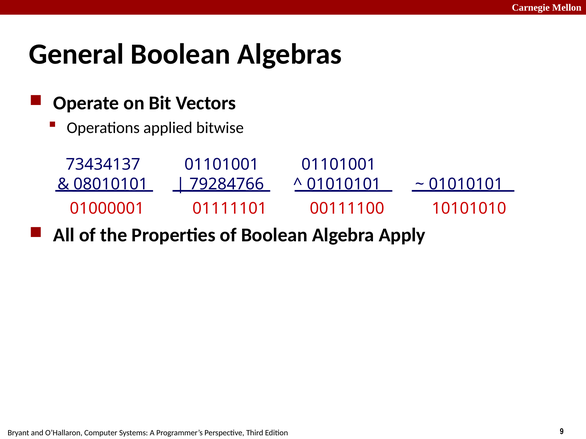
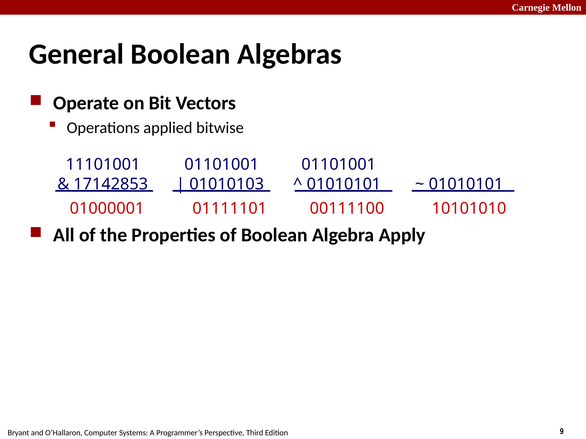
73434137: 73434137 -> 11101001
08010101: 08010101 -> 17142853
79284766: 79284766 -> 01010103
